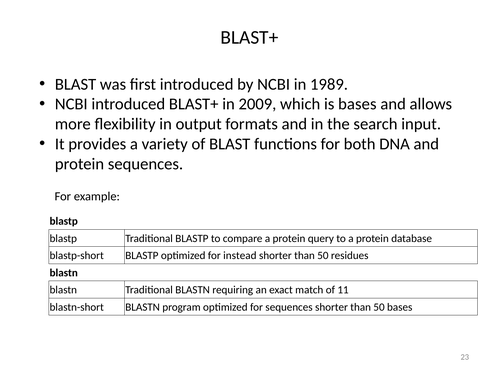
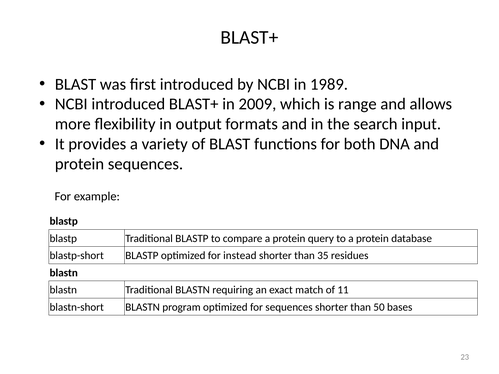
is bases: bases -> range
50 at (323, 256): 50 -> 35
